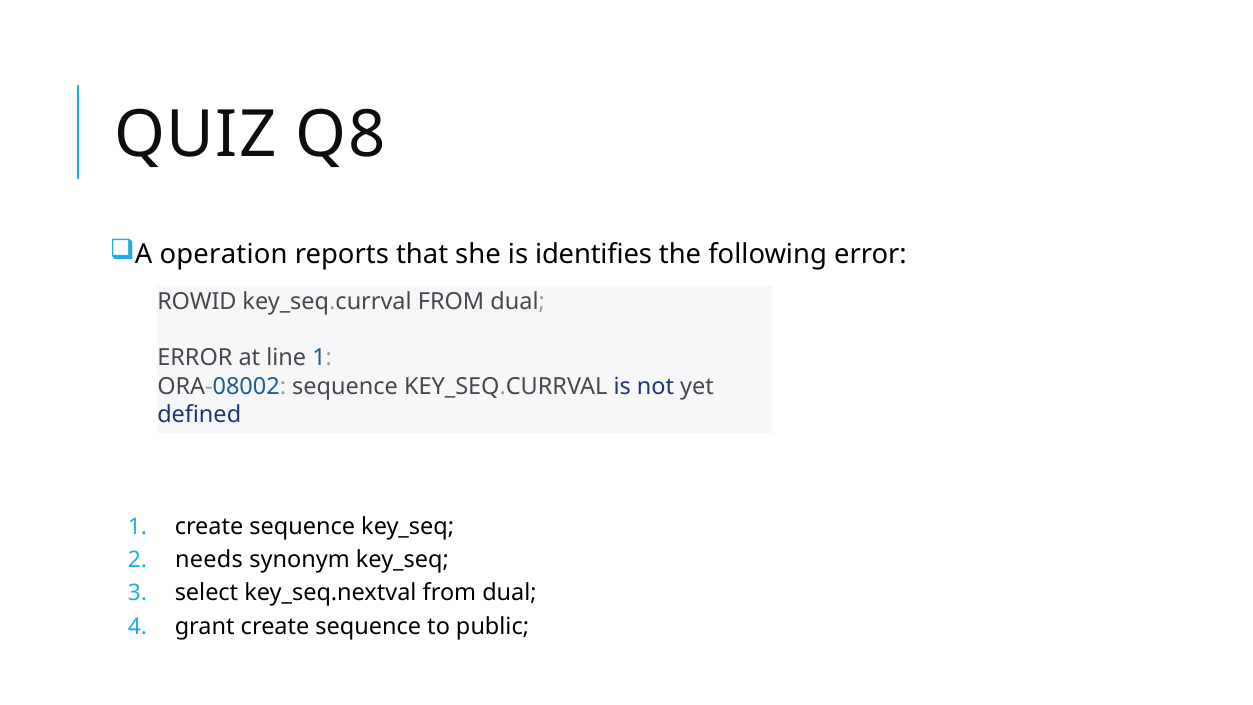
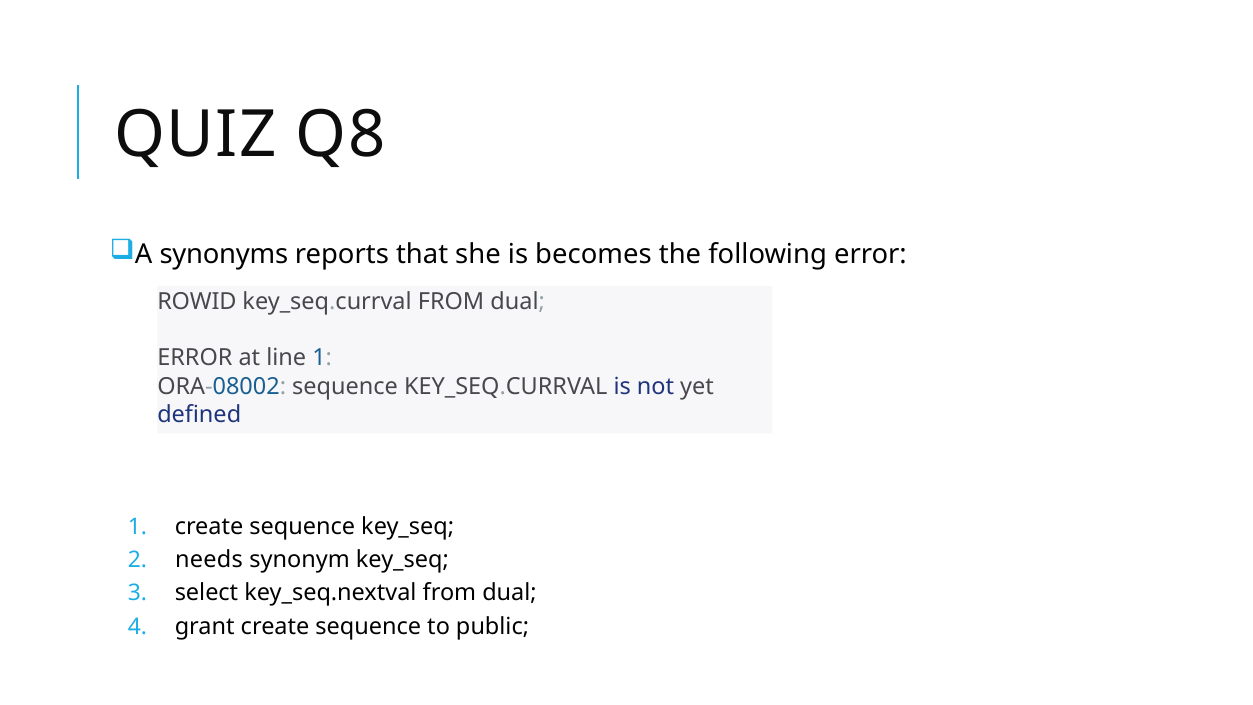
operation: operation -> synonyms
identifies: identifies -> becomes
